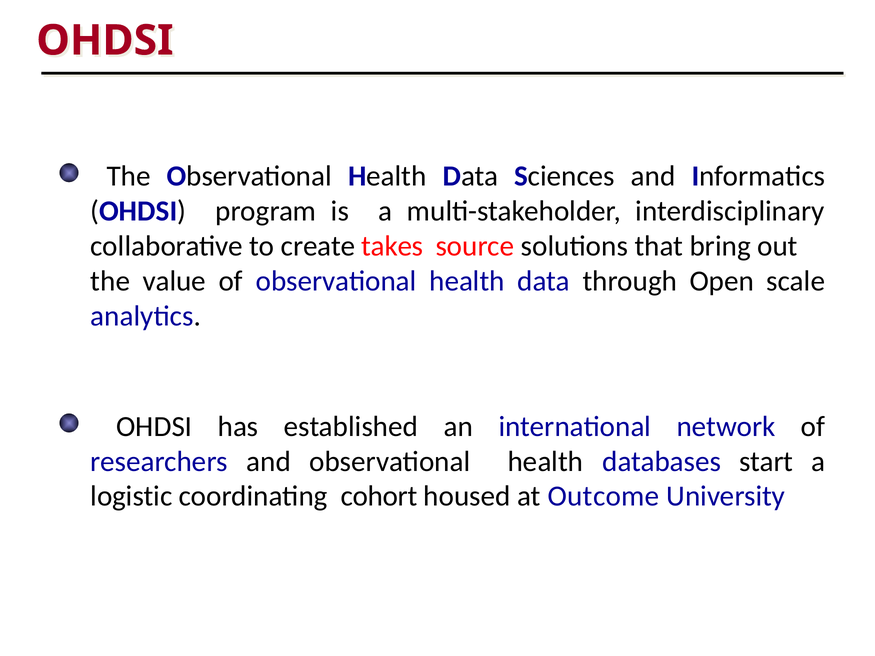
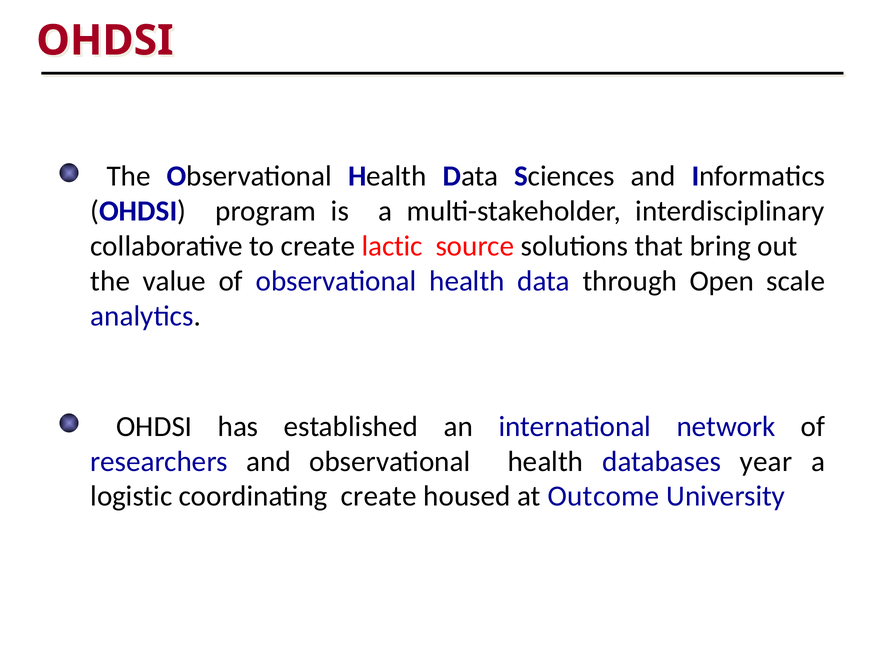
takes: takes -> lactic
start: start -> year
coordinating cohort: cohort -> create
